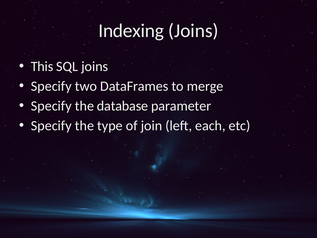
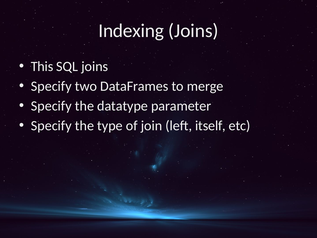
database: database -> datatype
each: each -> itself
